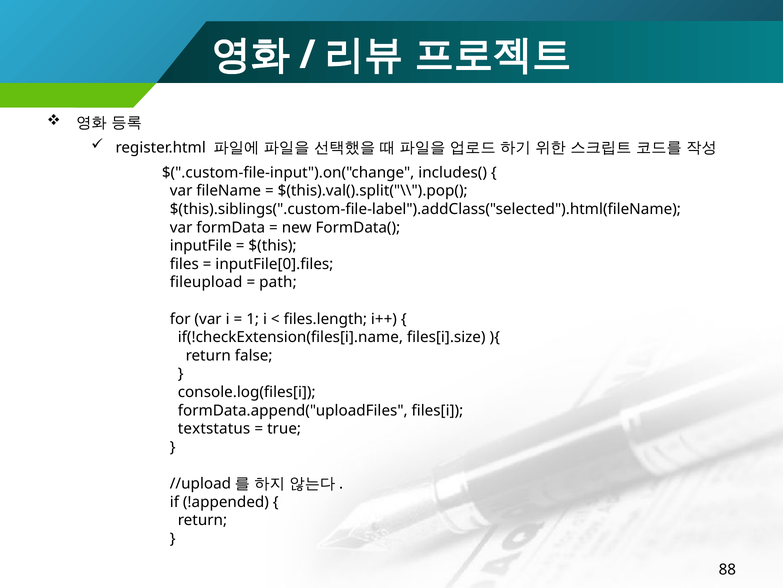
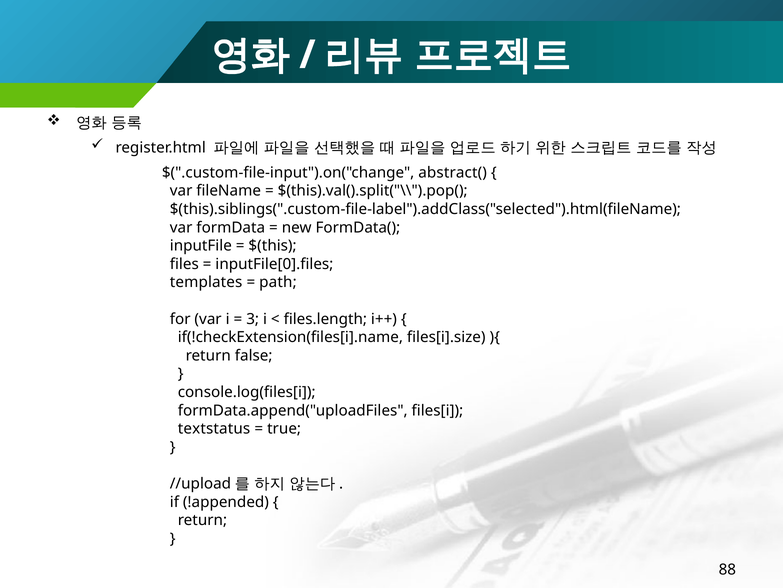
includes(: includes( -> abstract(
fileupload: fileupload -> templates
1: 1 -> 3
